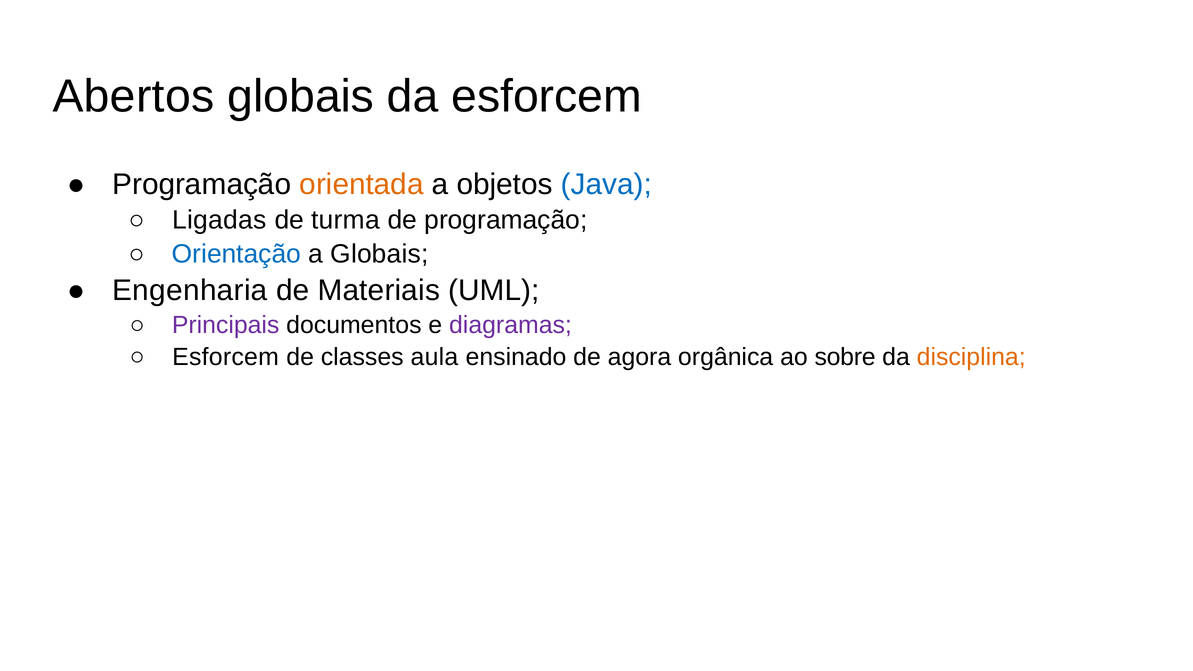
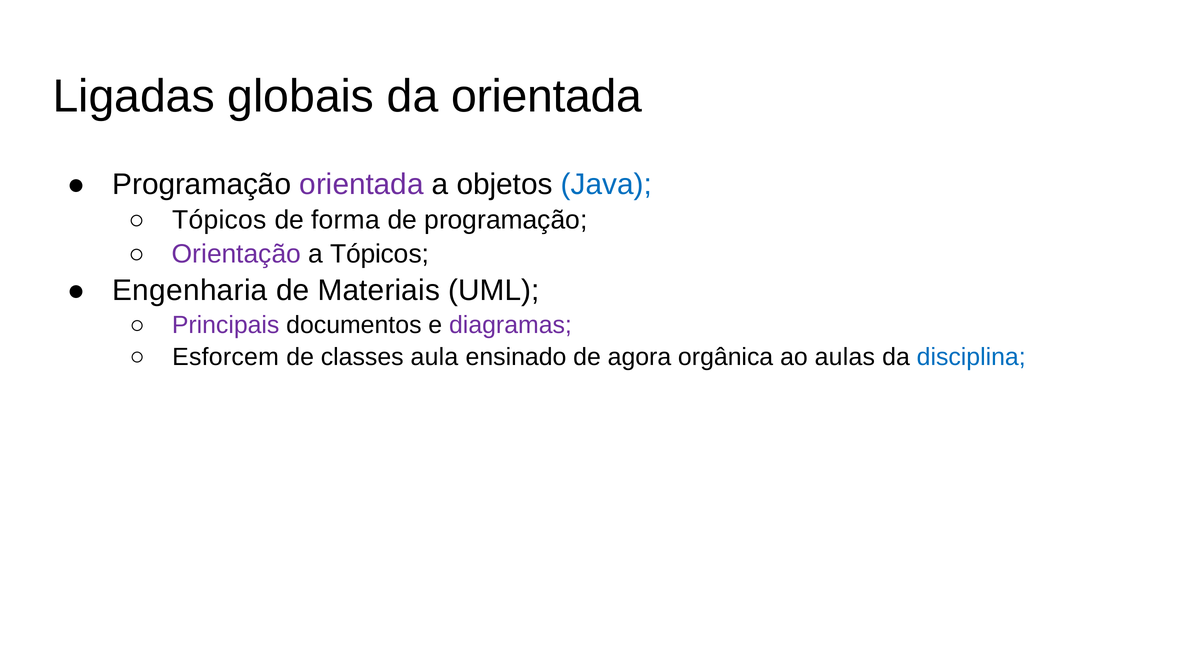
Abertos: Abertos -> Ligadas
da esforcem: esforcem -> orientada
orientada at (362, 184) colour: orange -> purple
Ligadas at (219, 220): Ligadas -> Tópicos
turma: turma -> forma
Orientação colour: blue -> purple
a Globais: Globais -> Tópicos
sobre: sobre -> aulas
disciplina colour: orange -> blue
